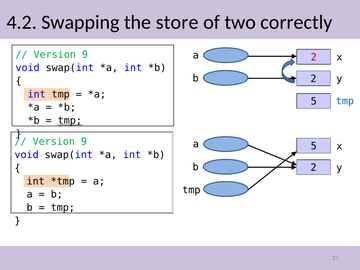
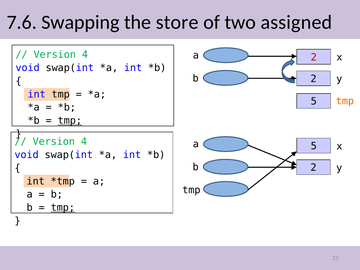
4.2: 4.2 -> 7.6
correctly: correctly -> assigned
9 at (85, 55): 9 -> 4
tmp at (345, 101) colour: blue -> orange
9 at (84, 142): 9 -> 4
tmp at (63, 208) underline: none -> present
